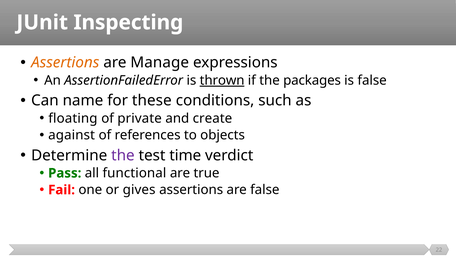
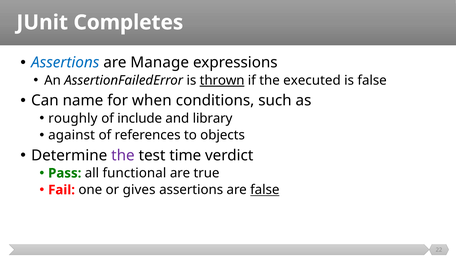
Inspecting: Inspecting -> Completes
Assertions at (65, 62) colour: orange -> blue
packages: packages -> executed
these: these -> when
floating: floating -> roughly
private: private -> include
create: create -> library
false at (265, 190) underline: none -> present
